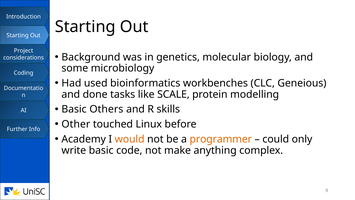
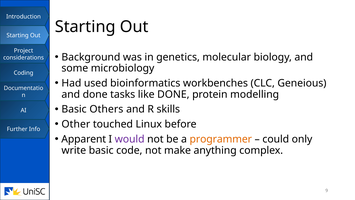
like SCALE: SCALE -> DONE
Academy: Academy -> Apparent
would colour: orange -> purple
